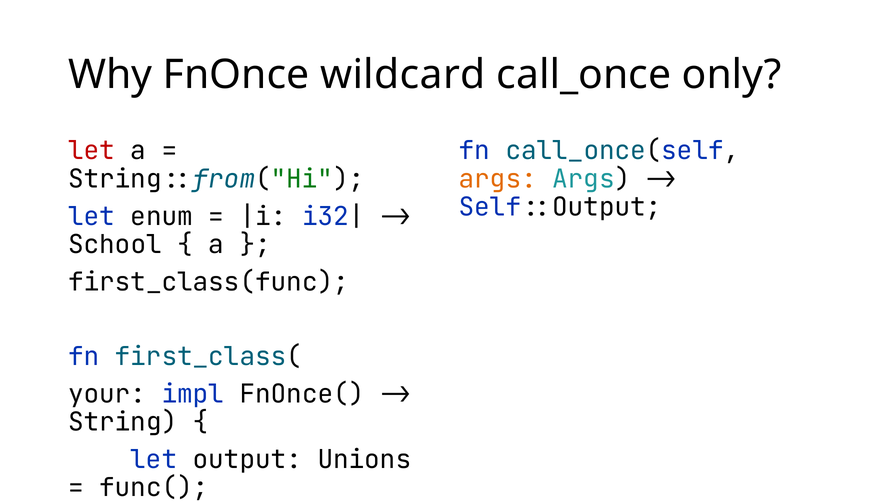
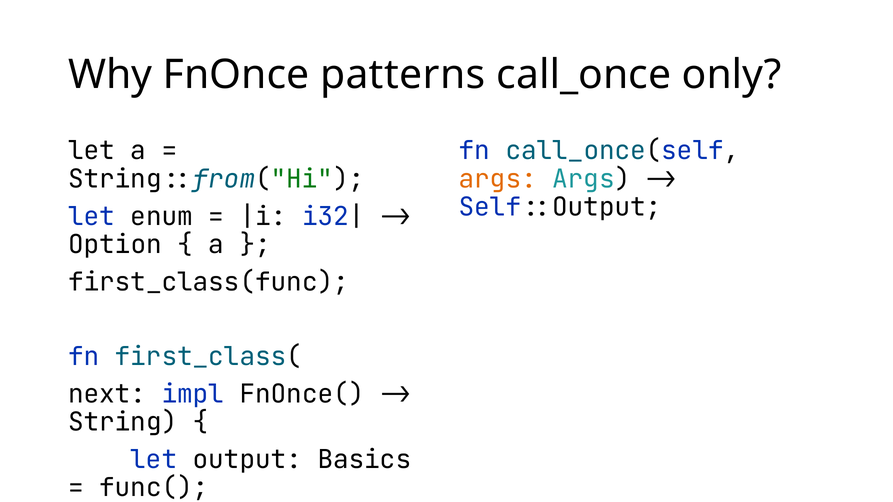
wildcard: wildcard -> patterns
let at (91, 151) colour: red -> black
School: School -> Option
your: your -> next
Unions: Unions -> Basics
